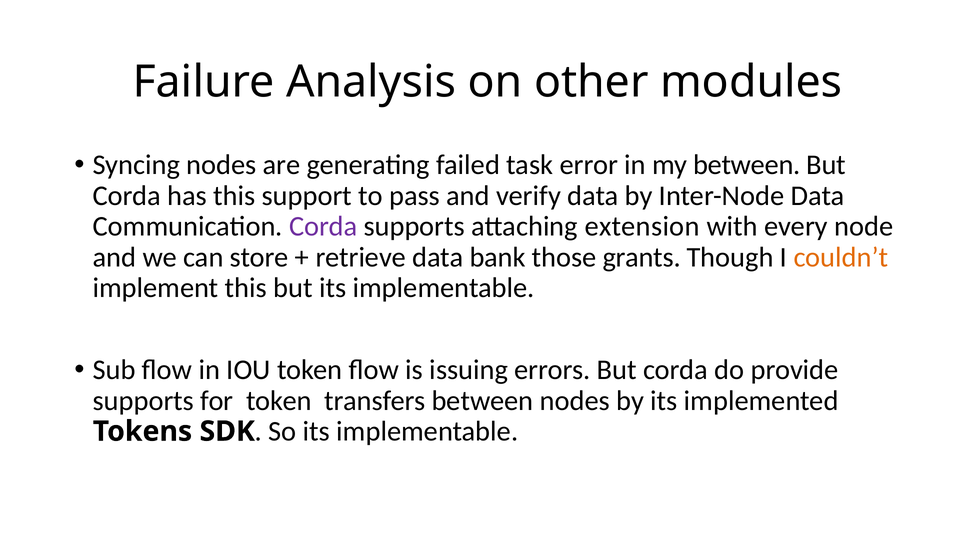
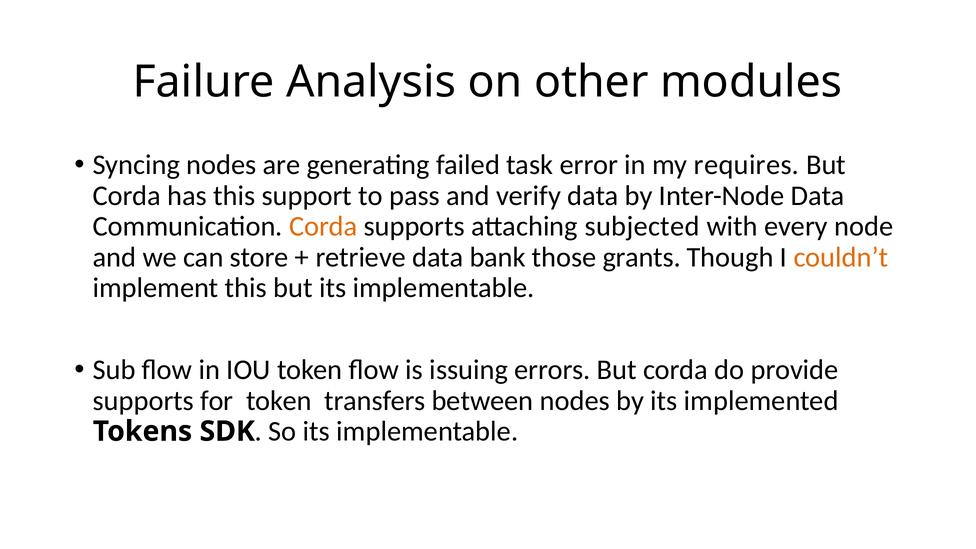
my between: between -> requires
Corda at (323, 227) colour: purple -> orange
extension: extension -> subjected
